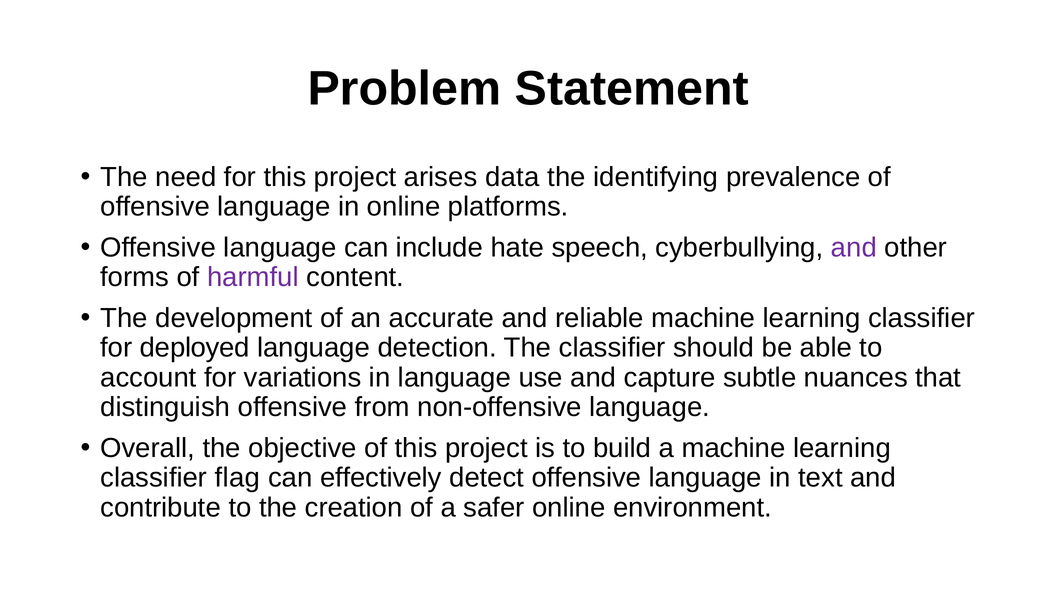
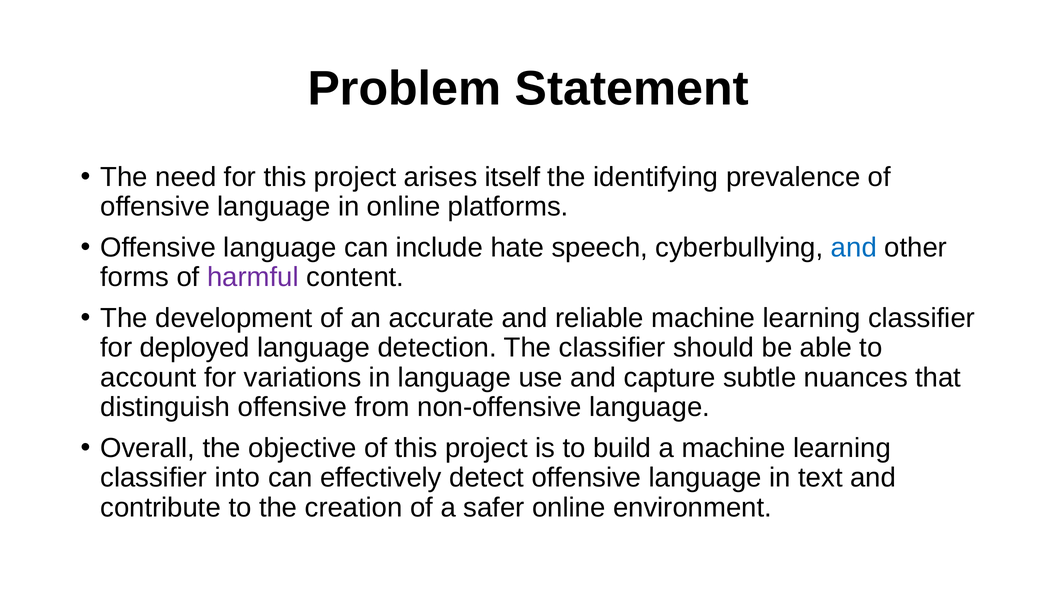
data: data -> itself
and at (854, 247) colour: purple -> blue
flag: flag -> into
